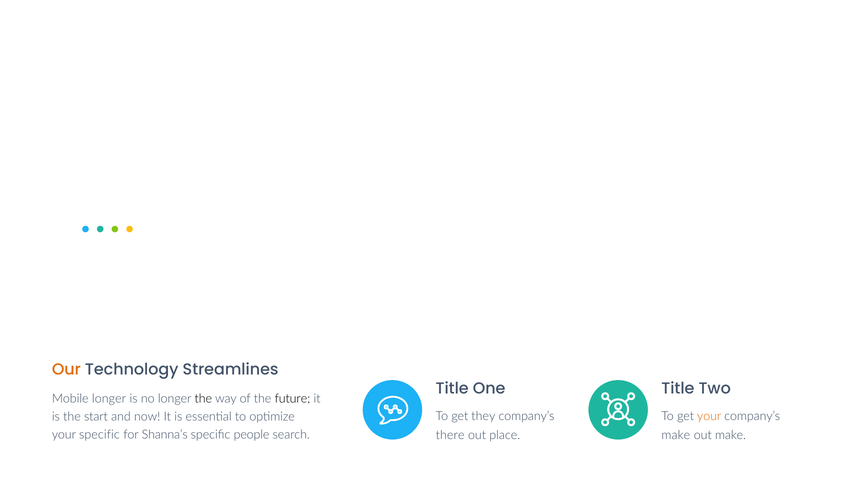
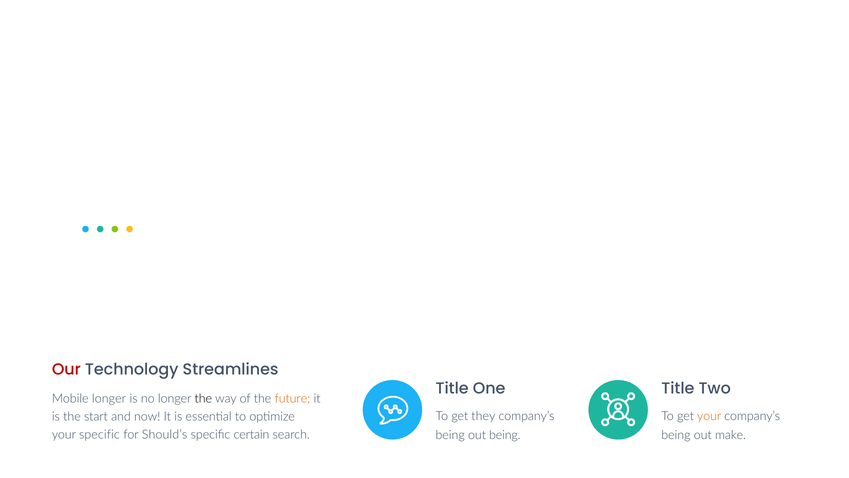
Our at (66, 369) colour: orange -> red
future colour: black -> orange
Shanna’s: Shanna’s -> Should’s
people: people -> certain
there at (450, 435): there -> being
out place: place -> being
make at (676, 435): make -> being
